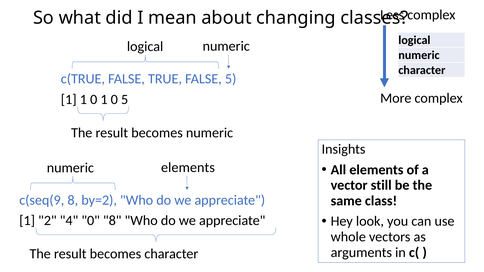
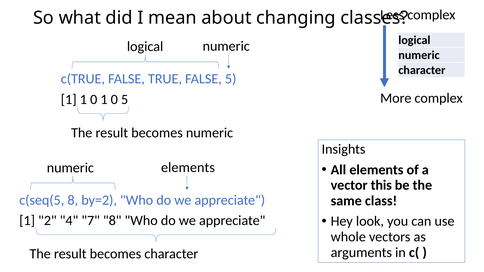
still: still -> this
c(seq(9: c(seq(9 -> c(seq(5
4 0: 0 -> 7
